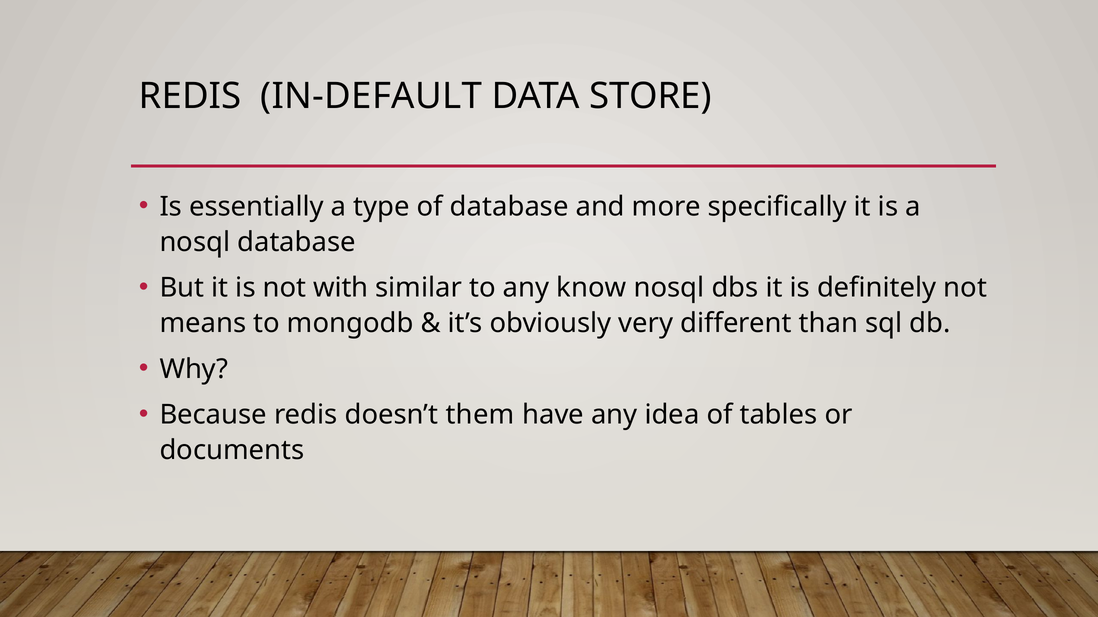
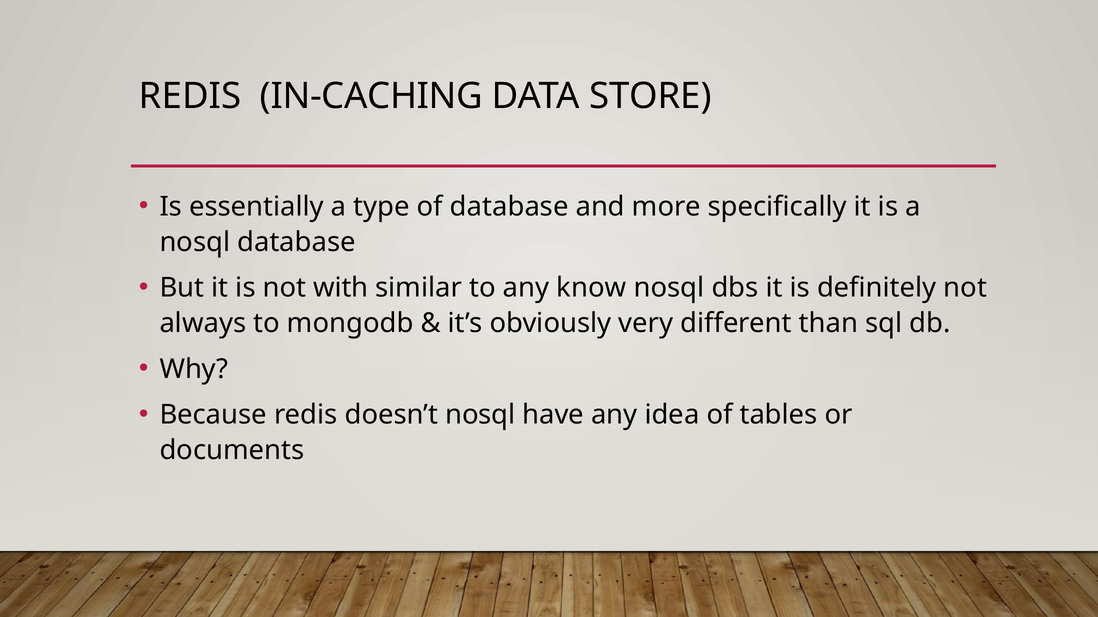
IN-DEFAULT: IN-DEFAULT -> IN-CACHING
means: means -> always
doesn’t them: them -> nosql
